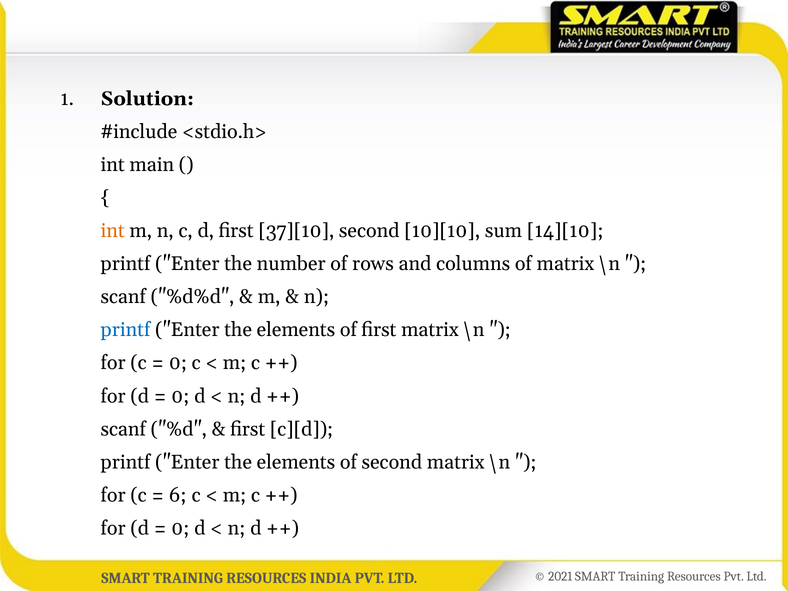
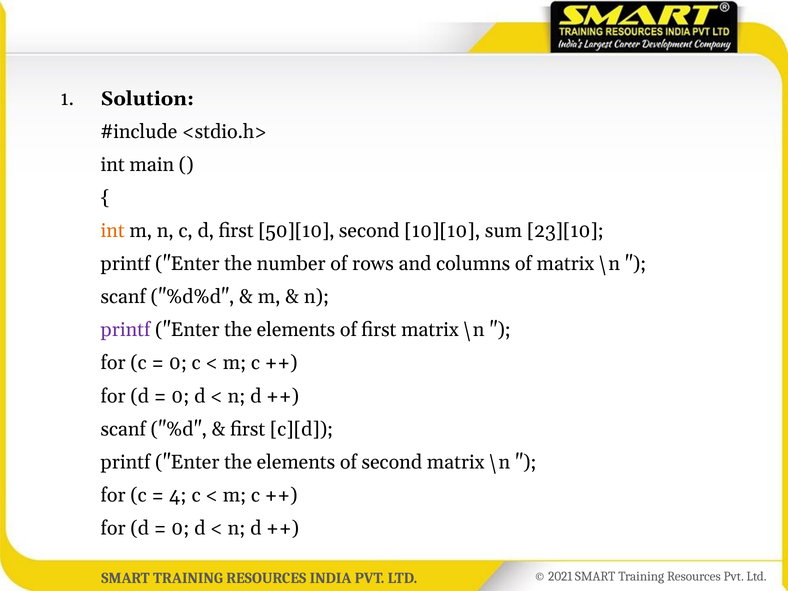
37][10: 37][10 -> 50][10
14][10: 14][10 -> 23][10
printf at (126, 330) colour: blue -> purple
6: 6 -> 4
